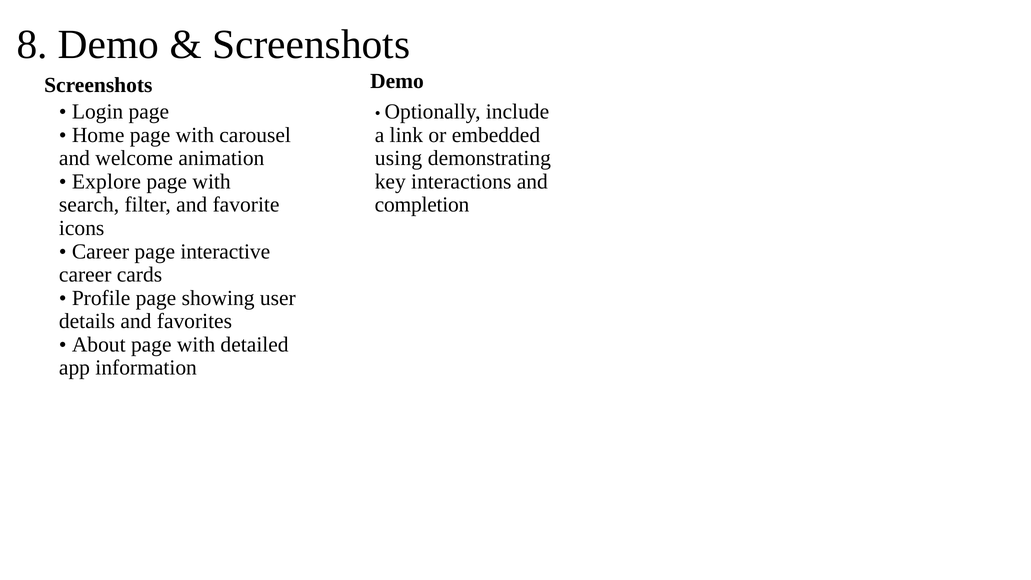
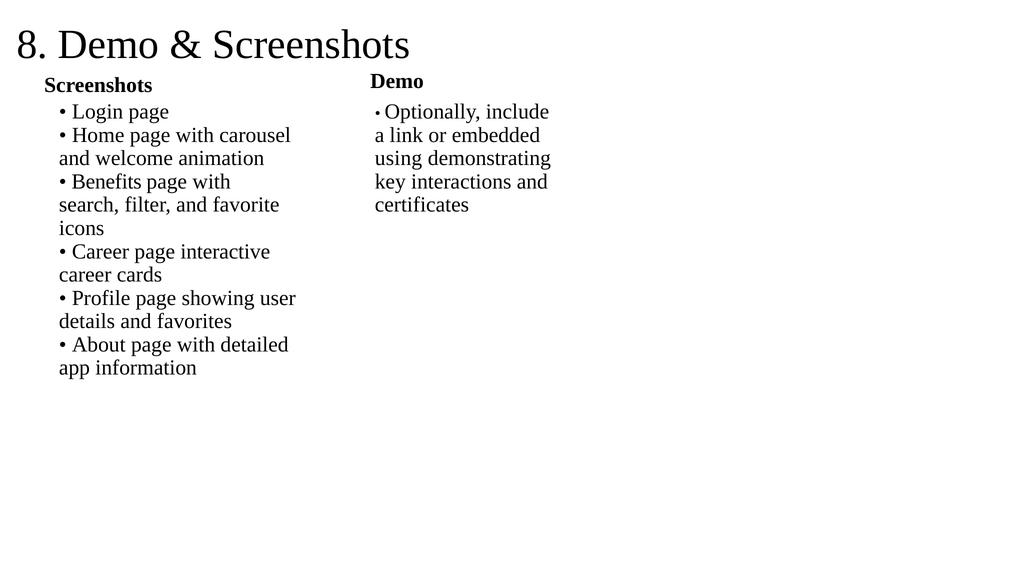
Explore: Explore -> Benefits
completion: completion -> certificates
